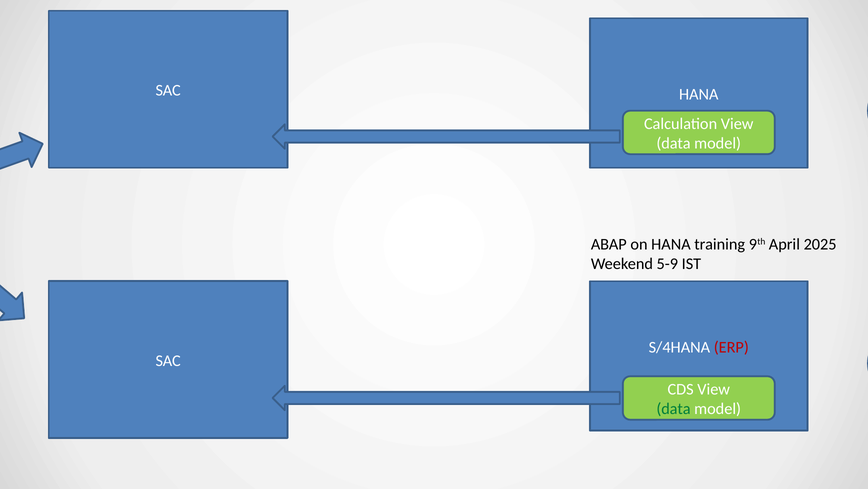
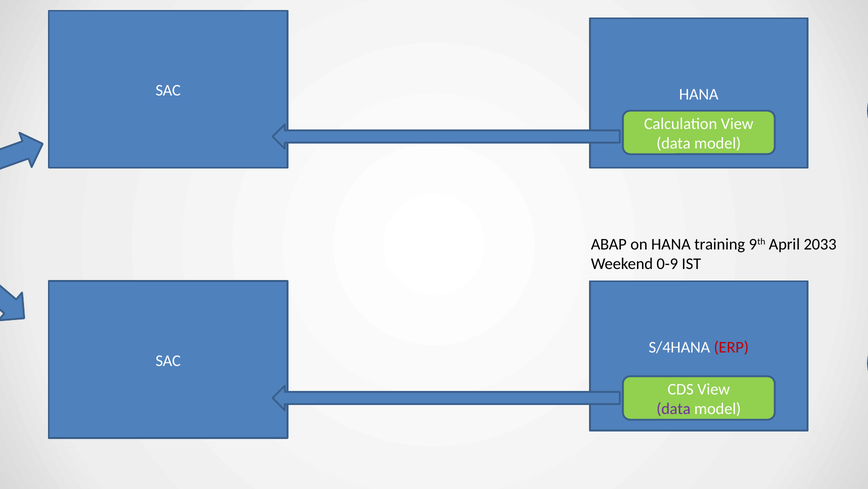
2025: 2025 -> 2033
5-9: 5-9 -> 0-9
data at (674, 408) colour: green -> purple
